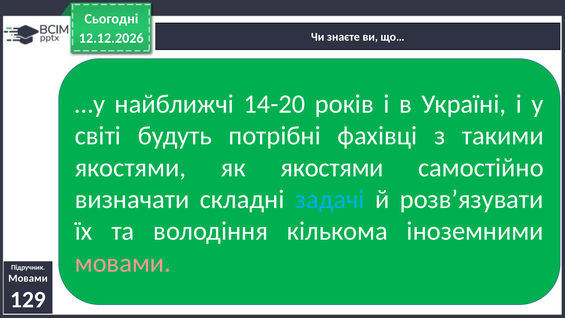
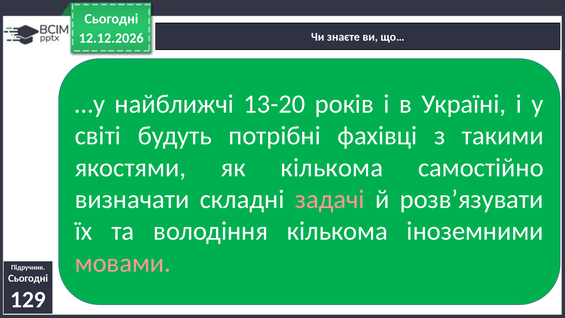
14-20: 14-20 -> 13-20
як якостями: якостями -> кількома
задачі colour: light blue -> pink
Мовами at (28, 278): Мовами -> Сьогодні
